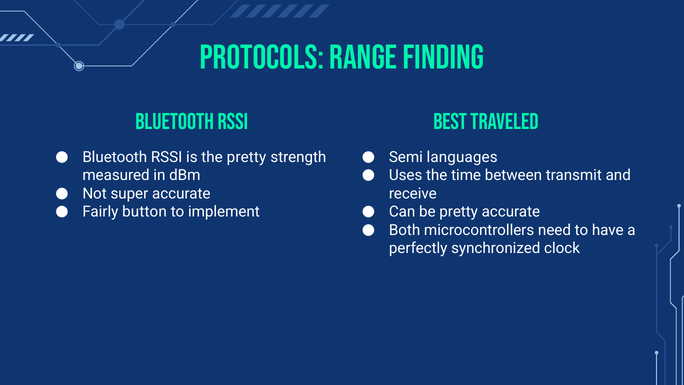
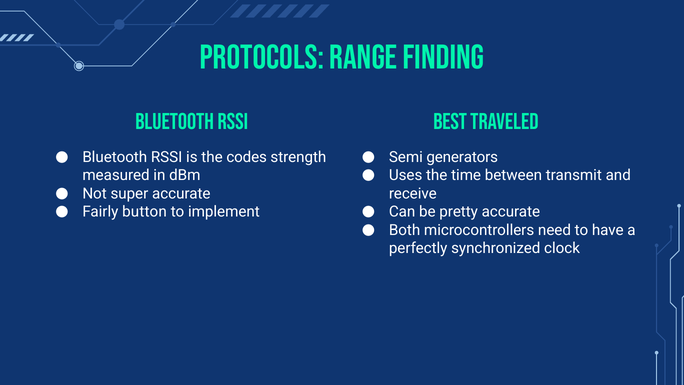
the pretty: pretty -> codes
languages: languages -> generators
